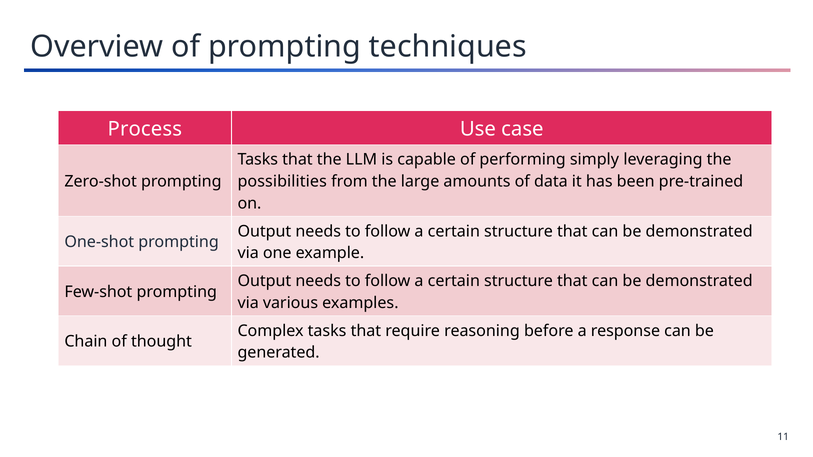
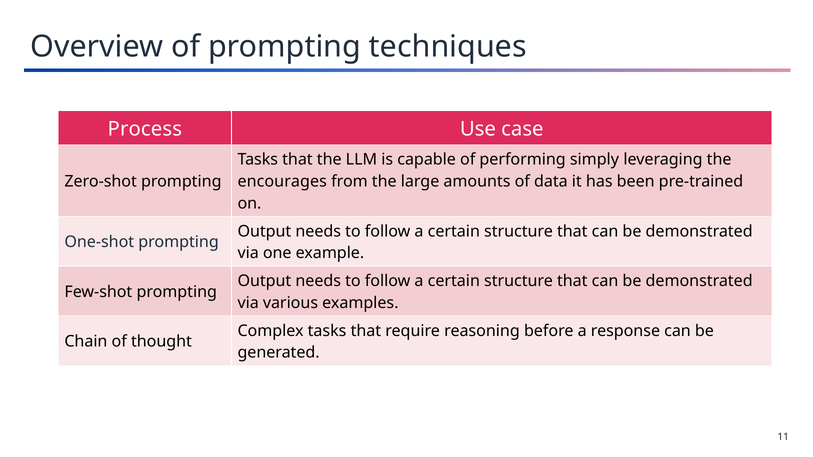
possibilities: possibilities -> encourages
